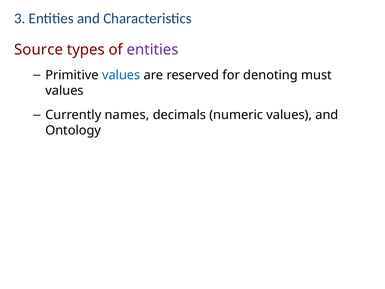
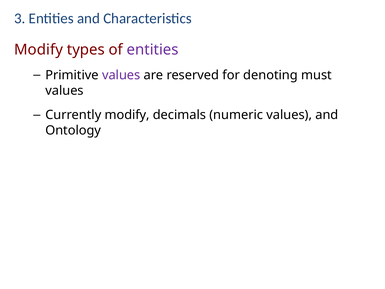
Source at (39, 50): Source -> Modify
values at (121, 75) colour: blue -> purple
Currently names: names -> modify
